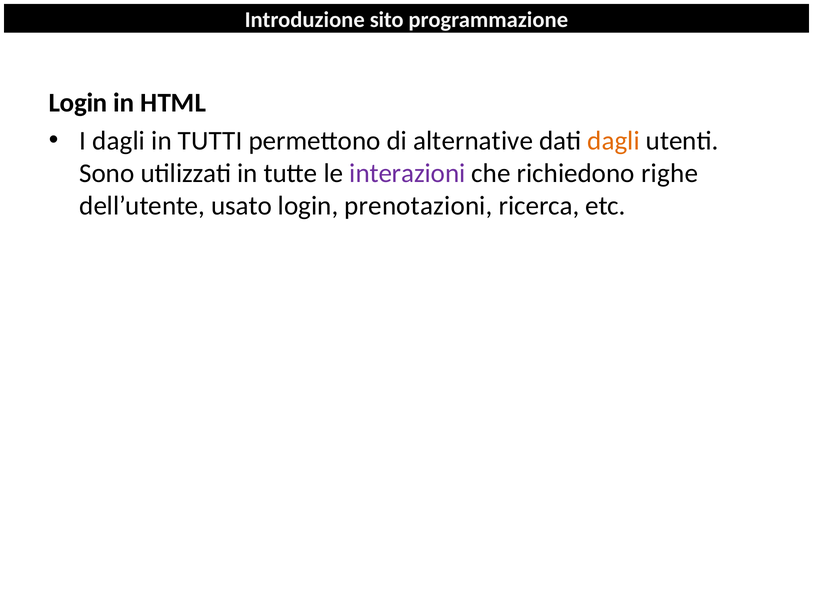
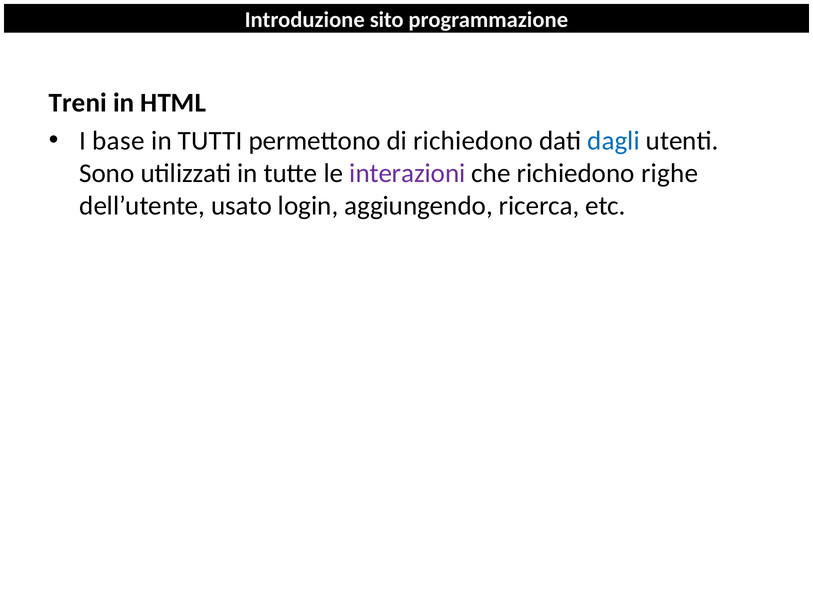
Login at (78, 103): Login -> Treni
I dagli: dagli -> base
di alternative: alternative -> richiedono
dagli at (614, 141) colour: orange -> blue
prenotazioni: prenotazioni -> aggiungendo
